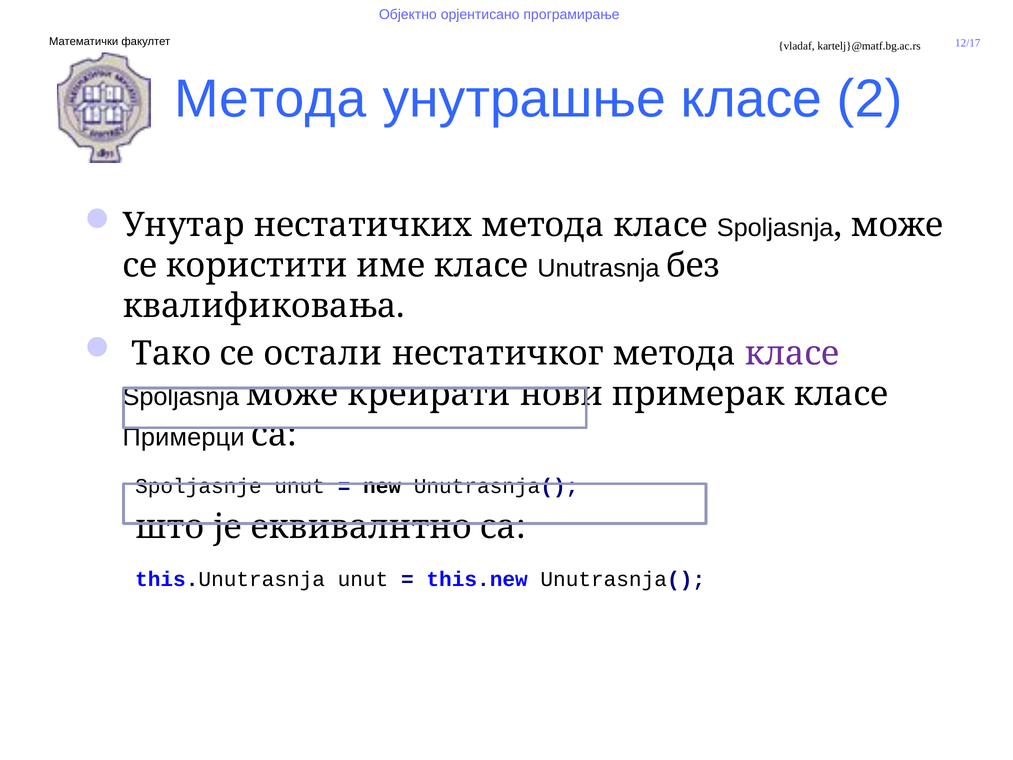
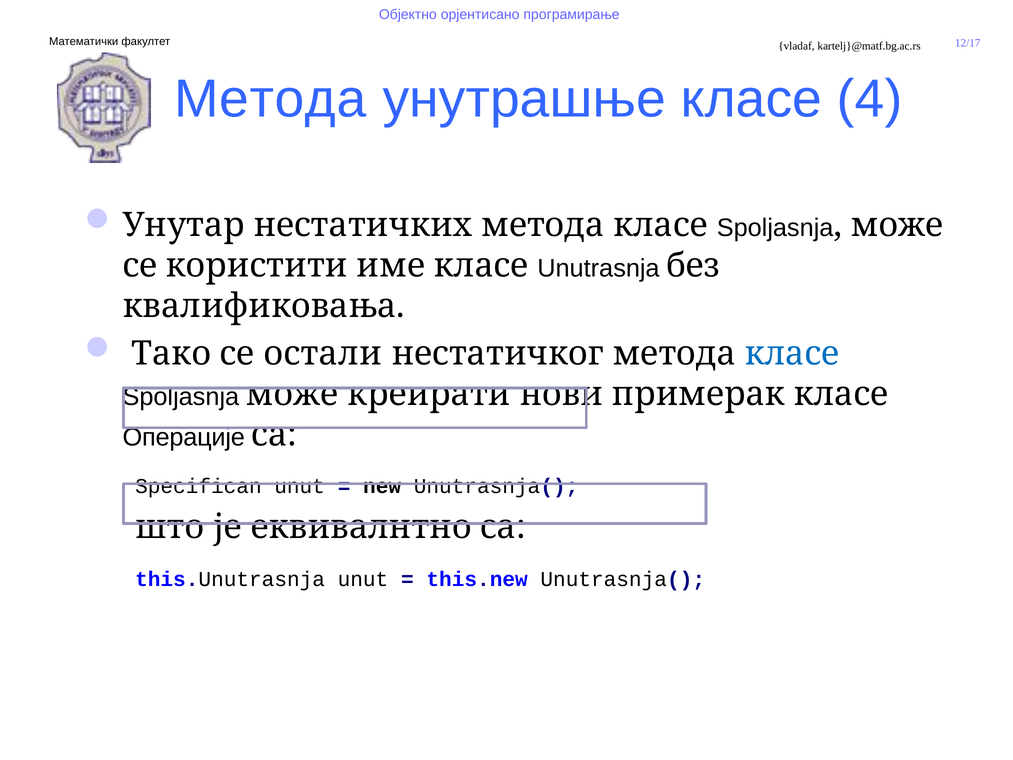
2: 2 -> 4
класе at (792, 353) colour: purple -> blue
Примерци: Примерци -> Операције
Spoljasnje: Spoljasnje -> Specifican
